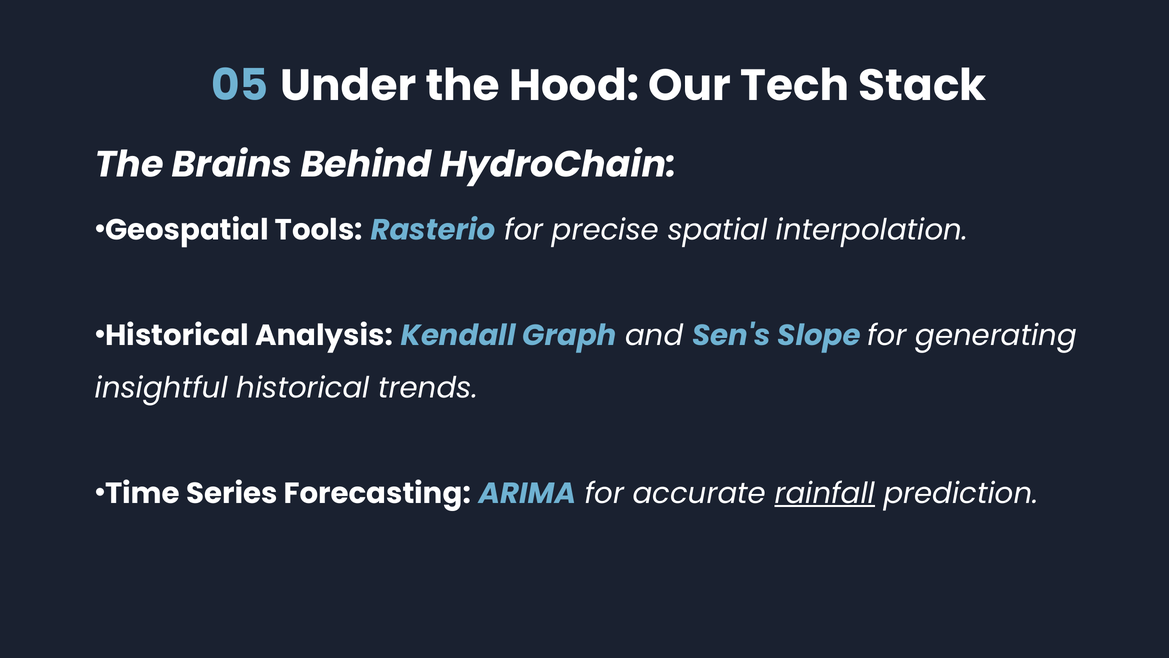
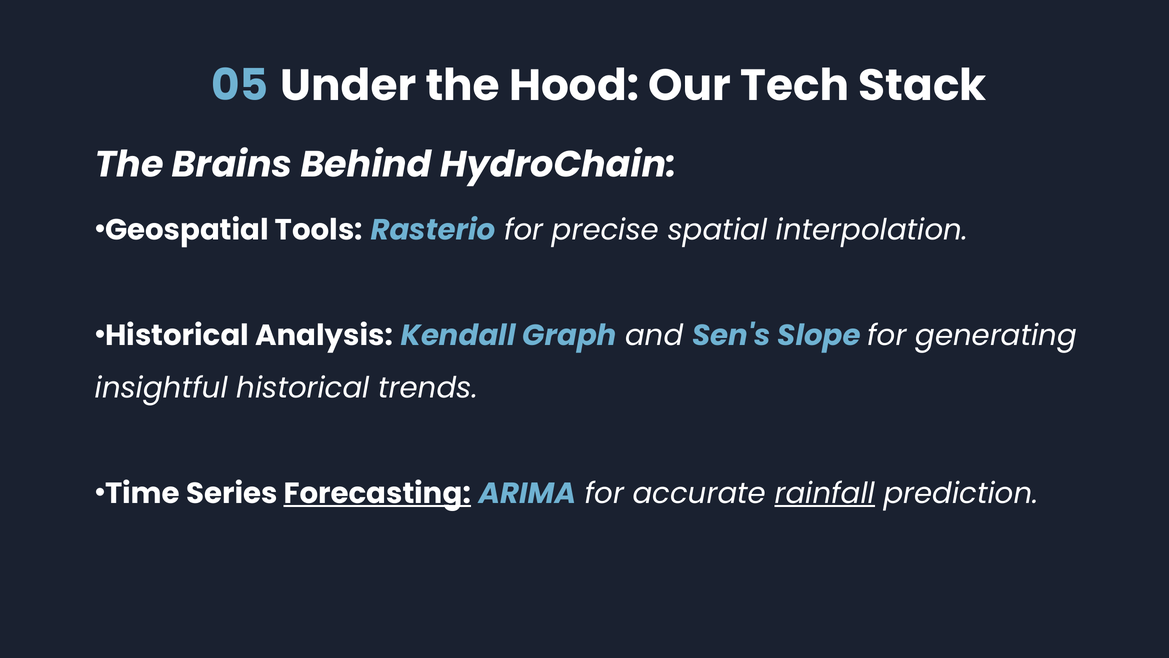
Forecasting underline: none -> present
